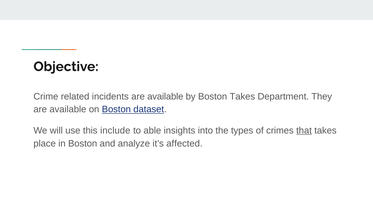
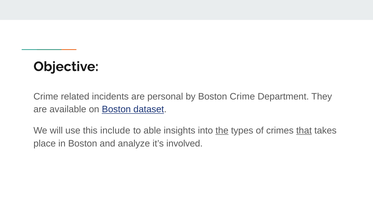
incidents are available: available -> personal
Boston Takes: Takes -> Crime
the underline: none -> present
affected: affected -> involved
